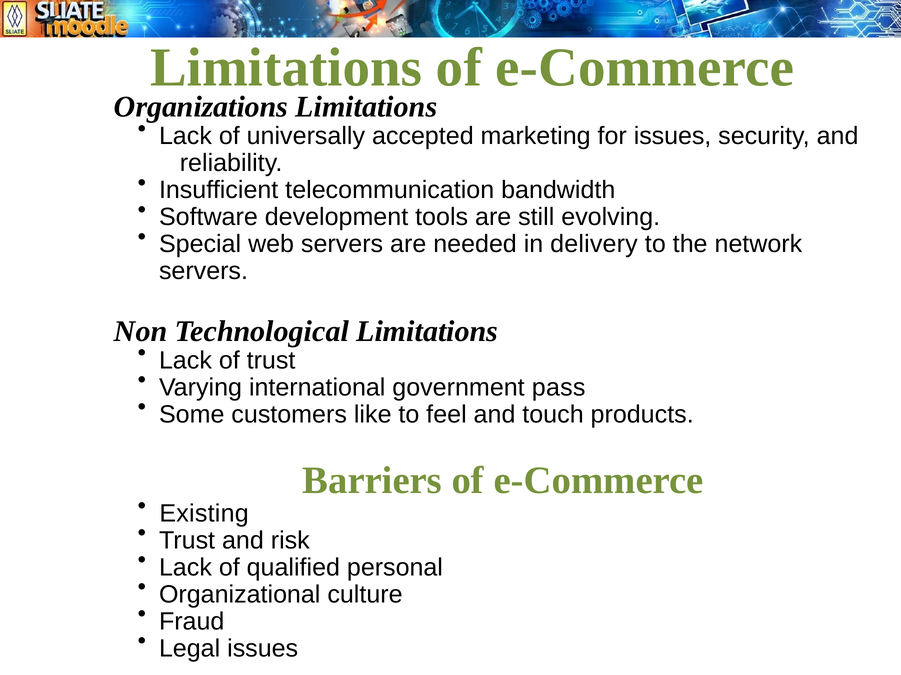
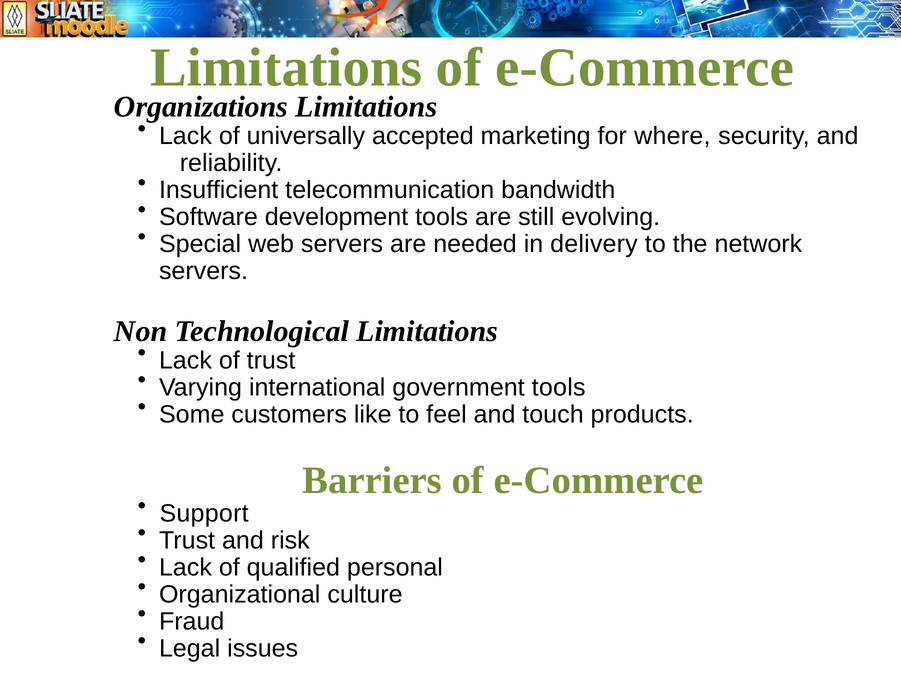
for issues: issues -> where
government pass: pass -> tools
Existing: Existing -> Support
